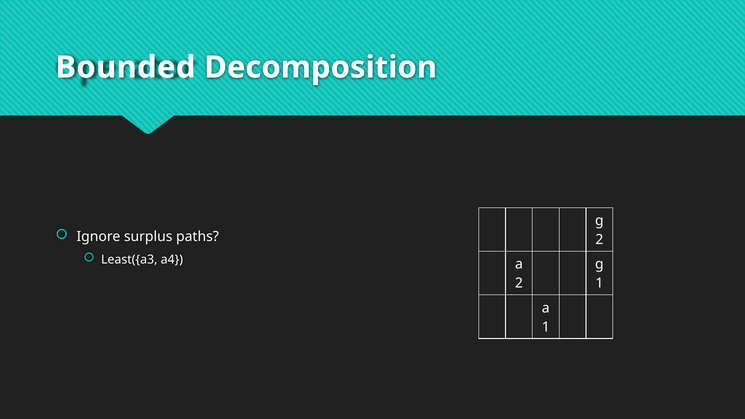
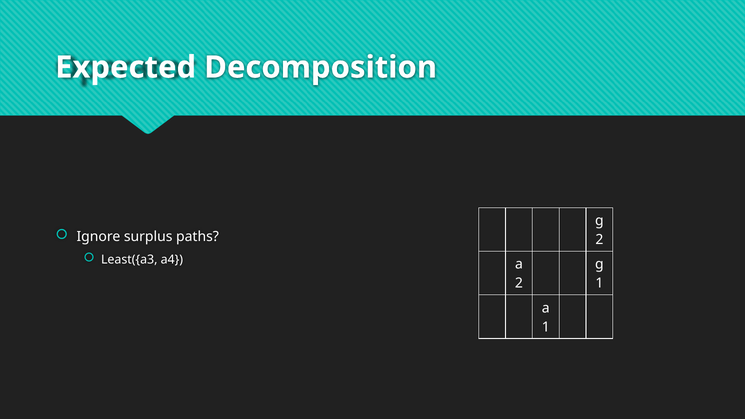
Bounded: Bounded -> Expected
